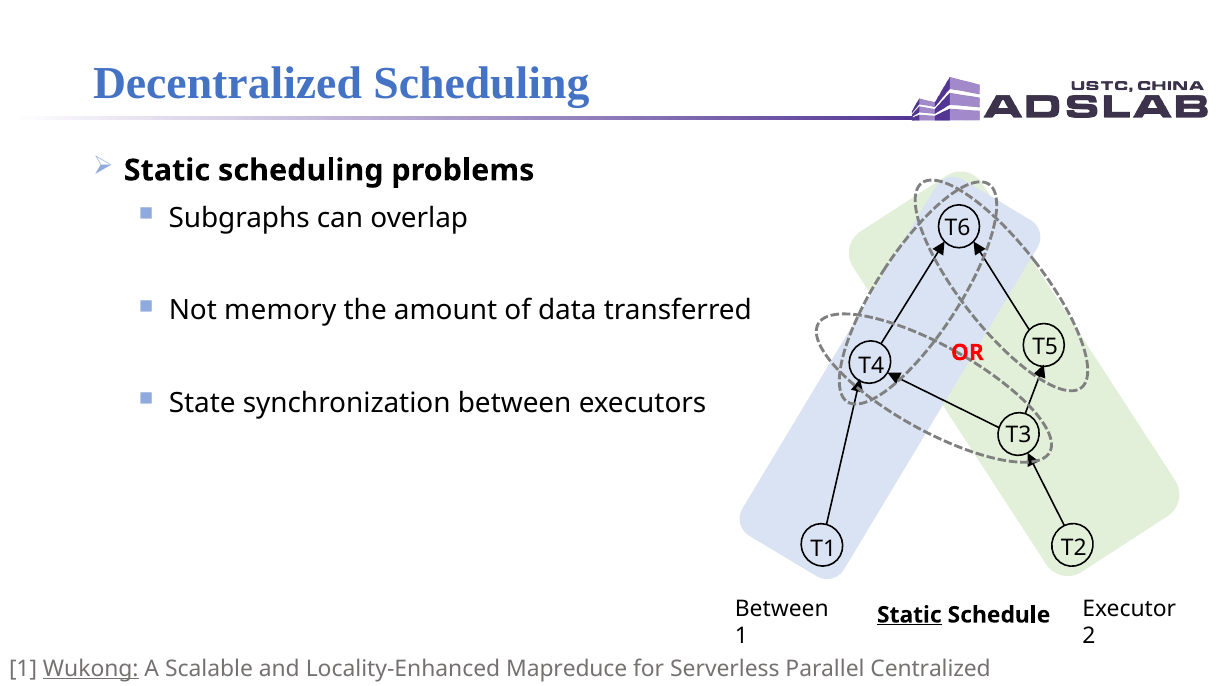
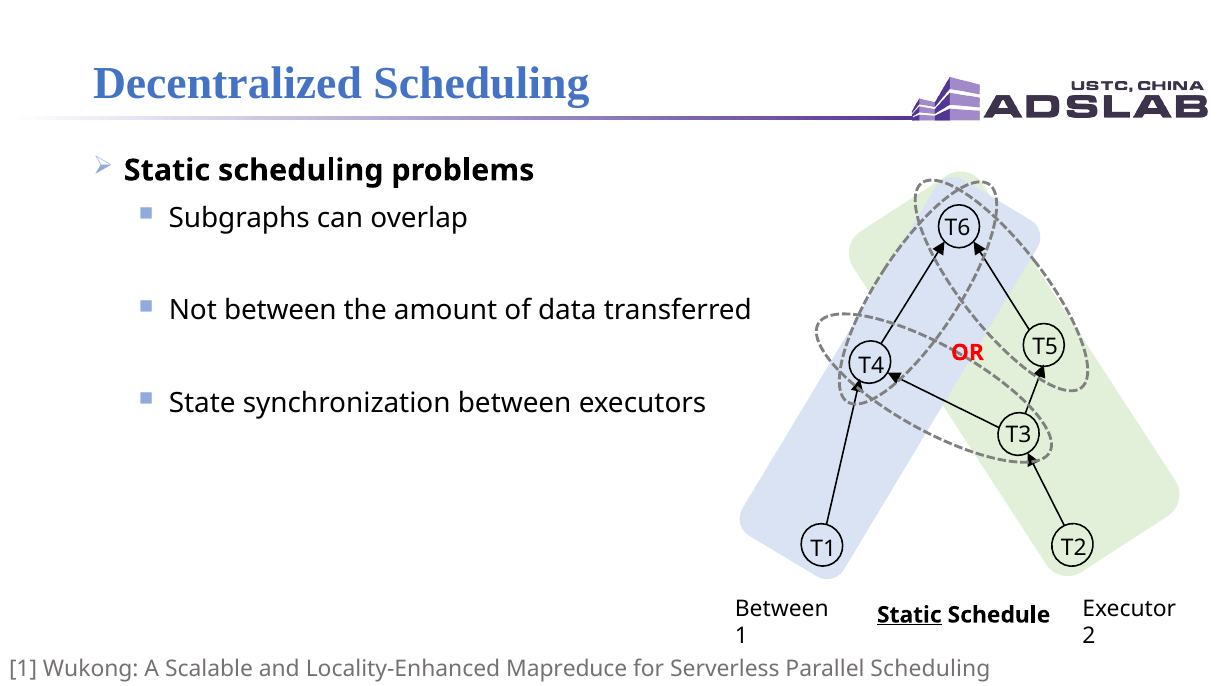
Not memory: memory -> between
Wukong underline: present -> none
Parallel Centralized: Centralized -> Scheduling
